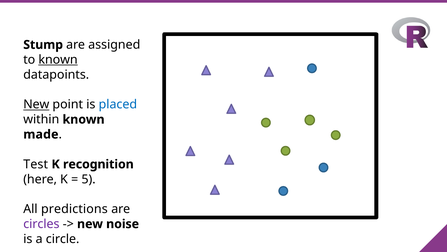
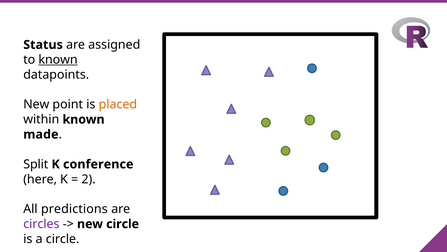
Stump: Stump -> Status
New at (36, 104) underline: present -> none
placed colour: blue -> orange
Test: Test -> Split
recognition: recognition -> conference
5: 5 -> 2
new noise: noise -> circle
